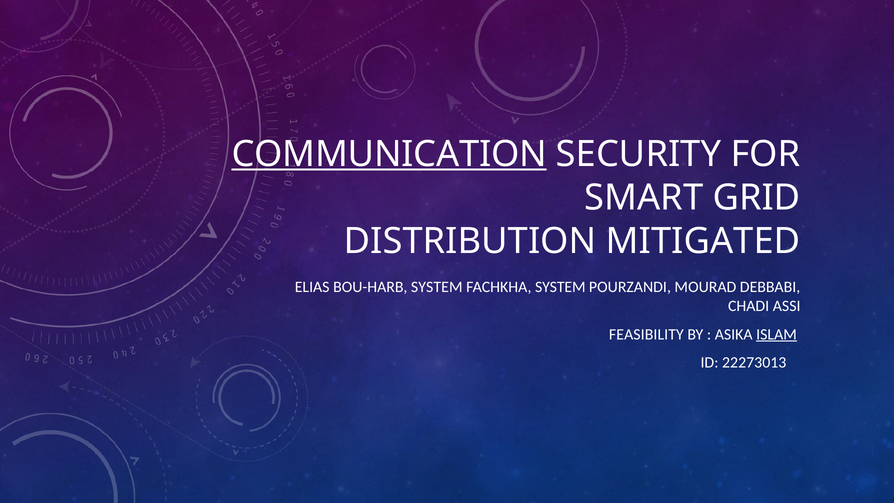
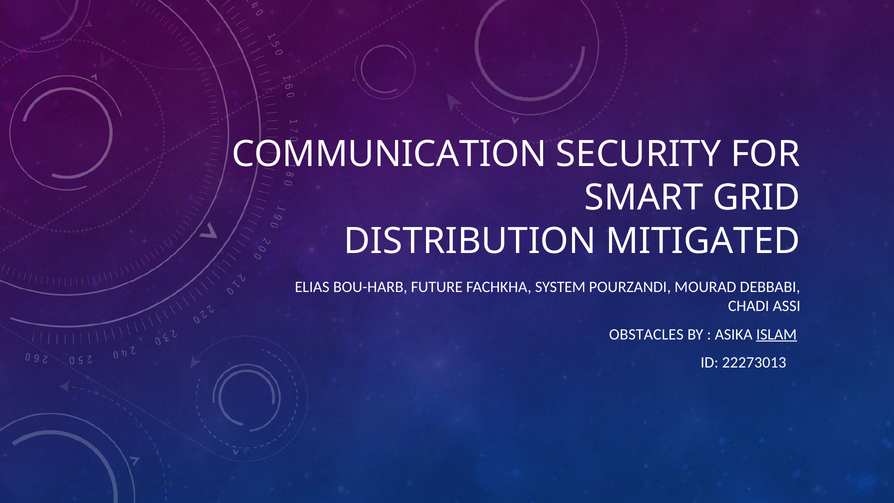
COMMUNICATION underline: present -> none
BOU-HARB SYSTEM: SYSTEM -> FUTURE
FEASIBILITY: FEASIBILITY -> OBSTACLES
